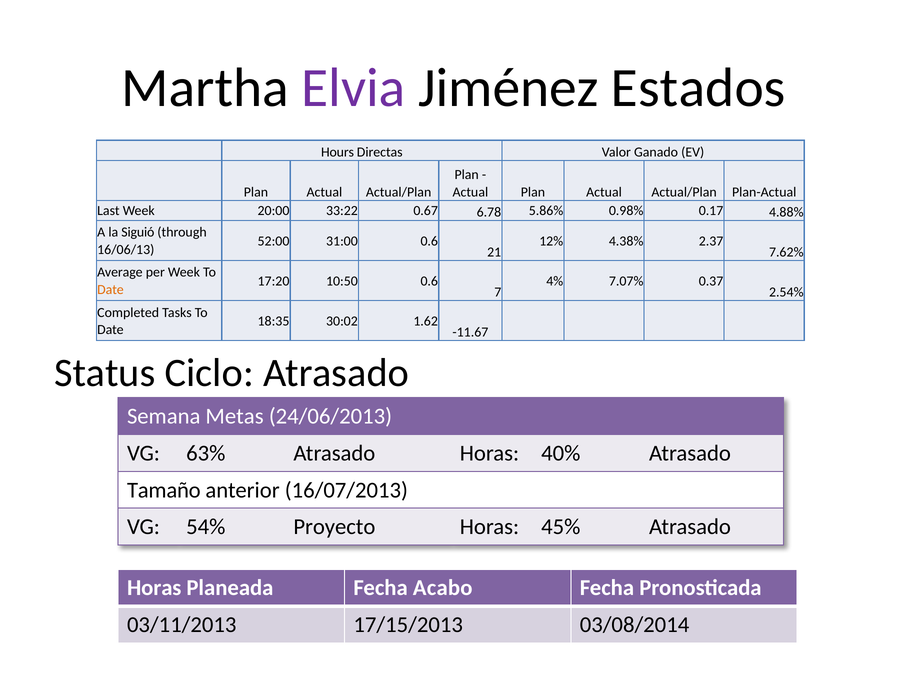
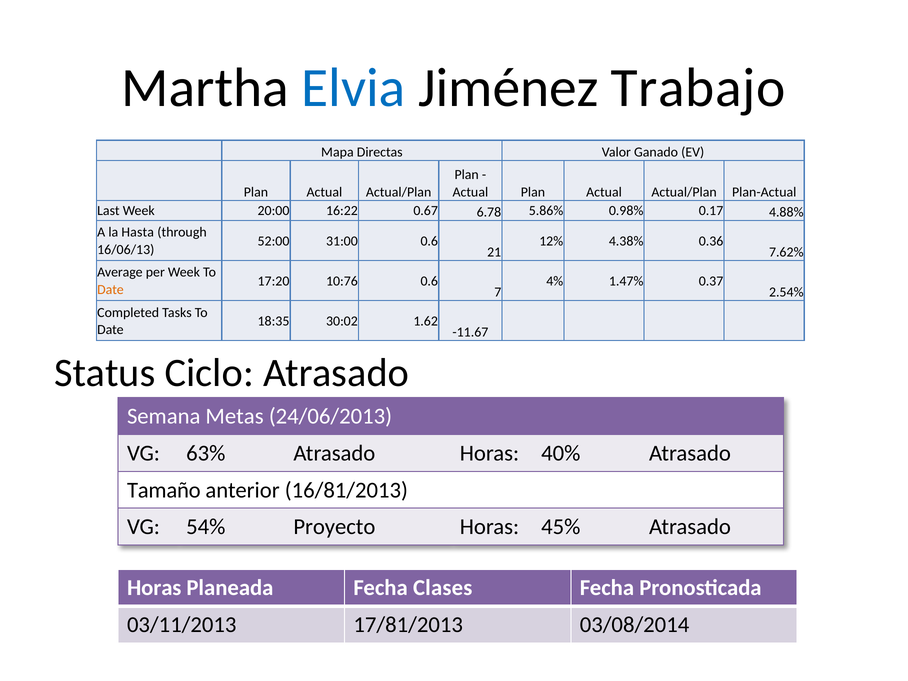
Elvia colour: purple -> blue
Estados: Estados -> Trabajo
Hours: Hours -> Mapa
33:22: 33:22 -> 16:22
Siguió: Siguió -> Hasta
2.37: 2.37 -> 0.36
10:50: 10:50 -> 10:76
7.07%: 7.07% -> 1.47%
16/07/2013: 16/07/2013 -> 16/81/2013
Acabo: Acabo -> Clases
17/15/2013: 17/15/2013 -> 17/81/2013
